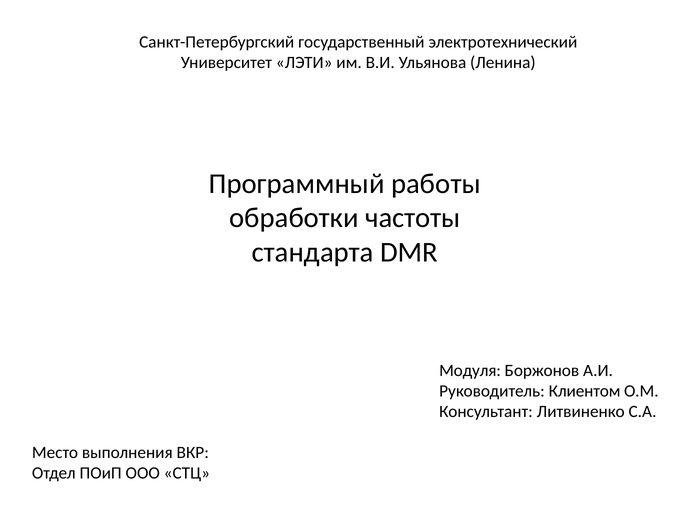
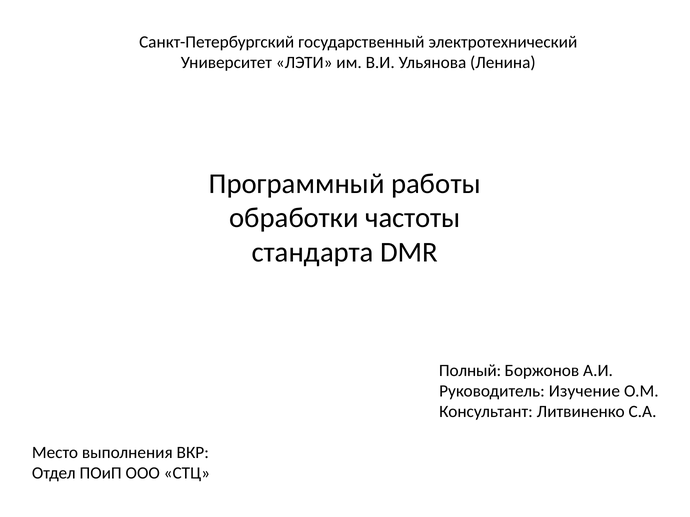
Модуля: Модуля -> Полный
Клиентом: Клиентом -> Изучение
